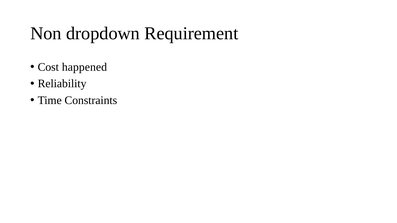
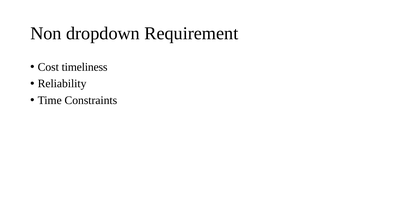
happened: happened -> timeliness
